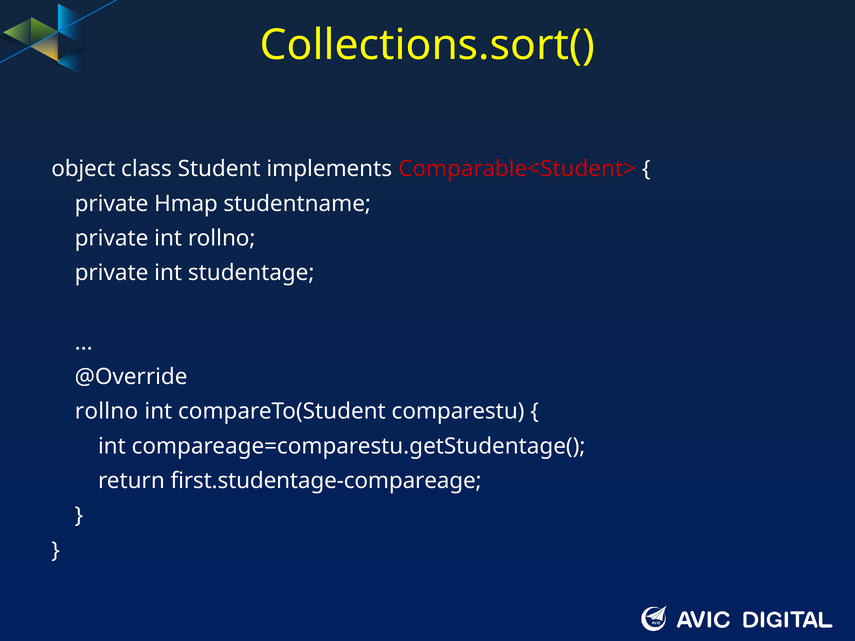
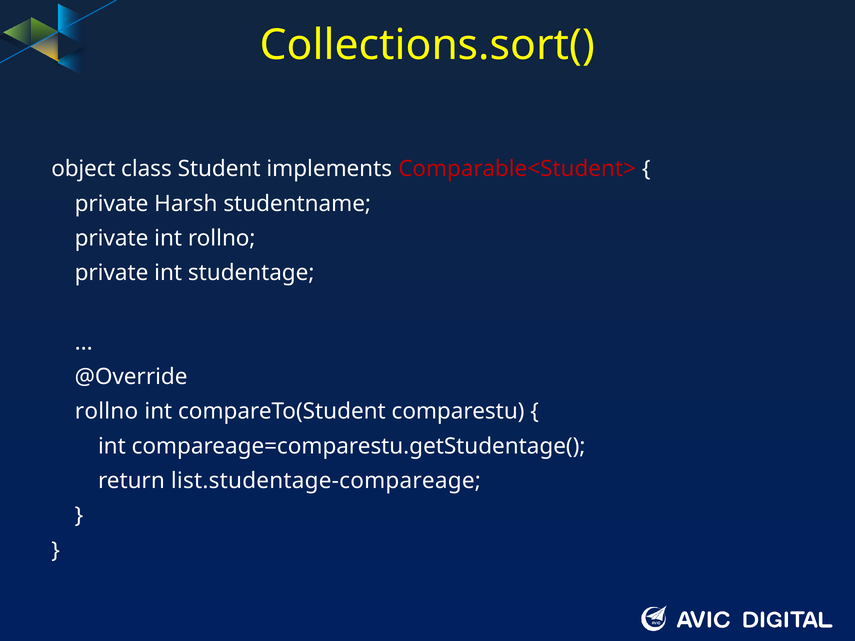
Hmap: Hmap -> Harsh
first.studentage-compareage: first.studentage-compareage -> list.studentage-compareage
